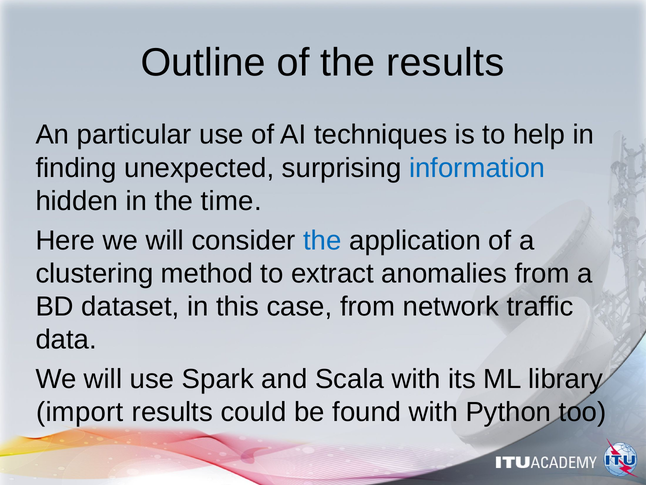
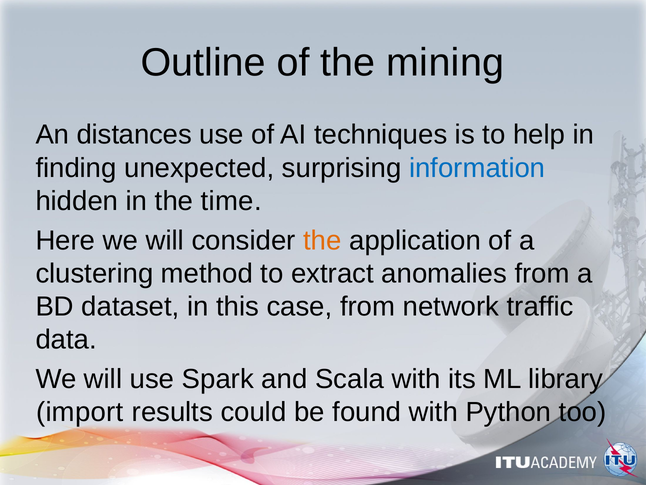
the results: results -> mining
particular: particular -> distances
the at (322, 240) colour: blue -> orange
